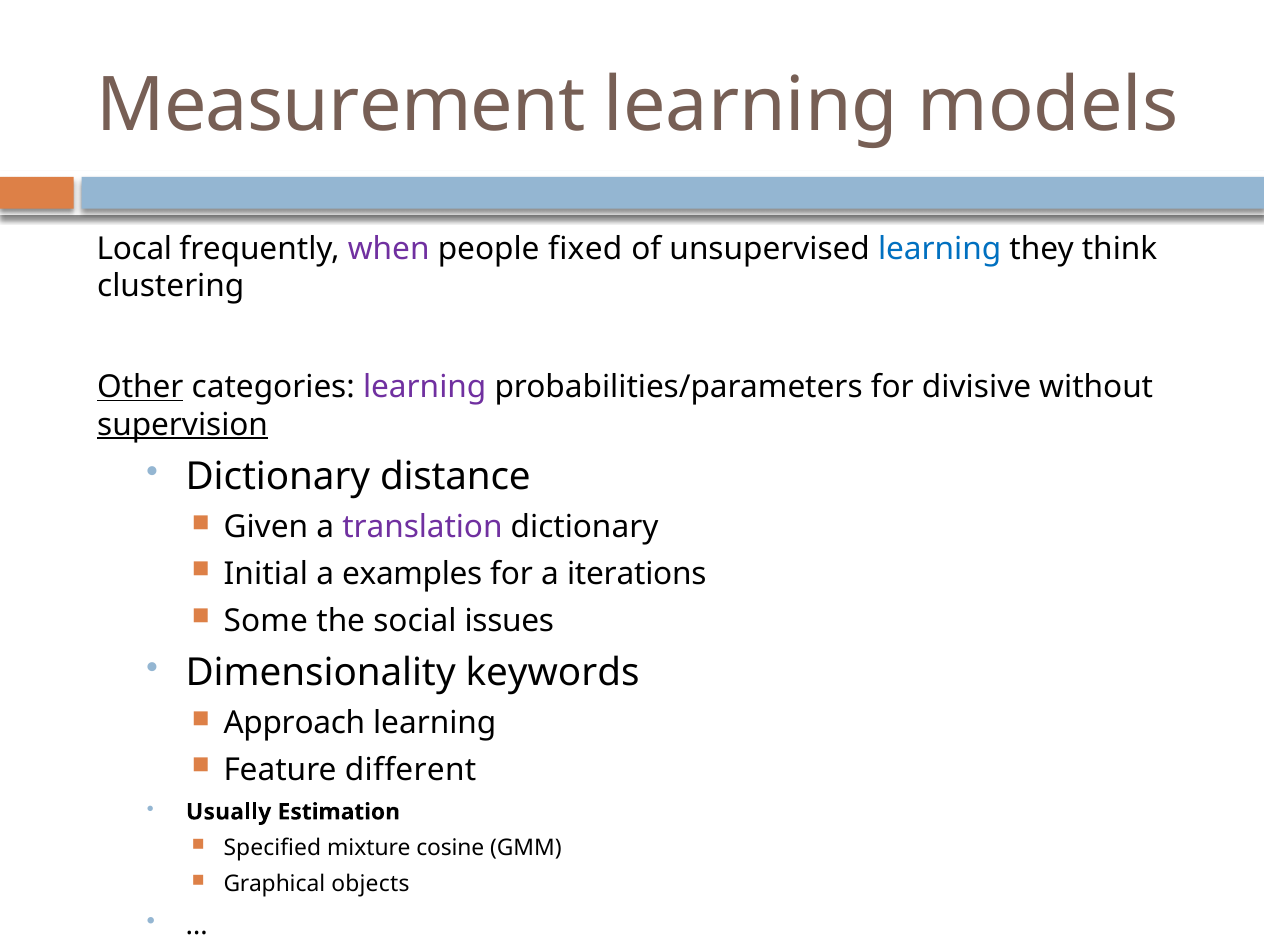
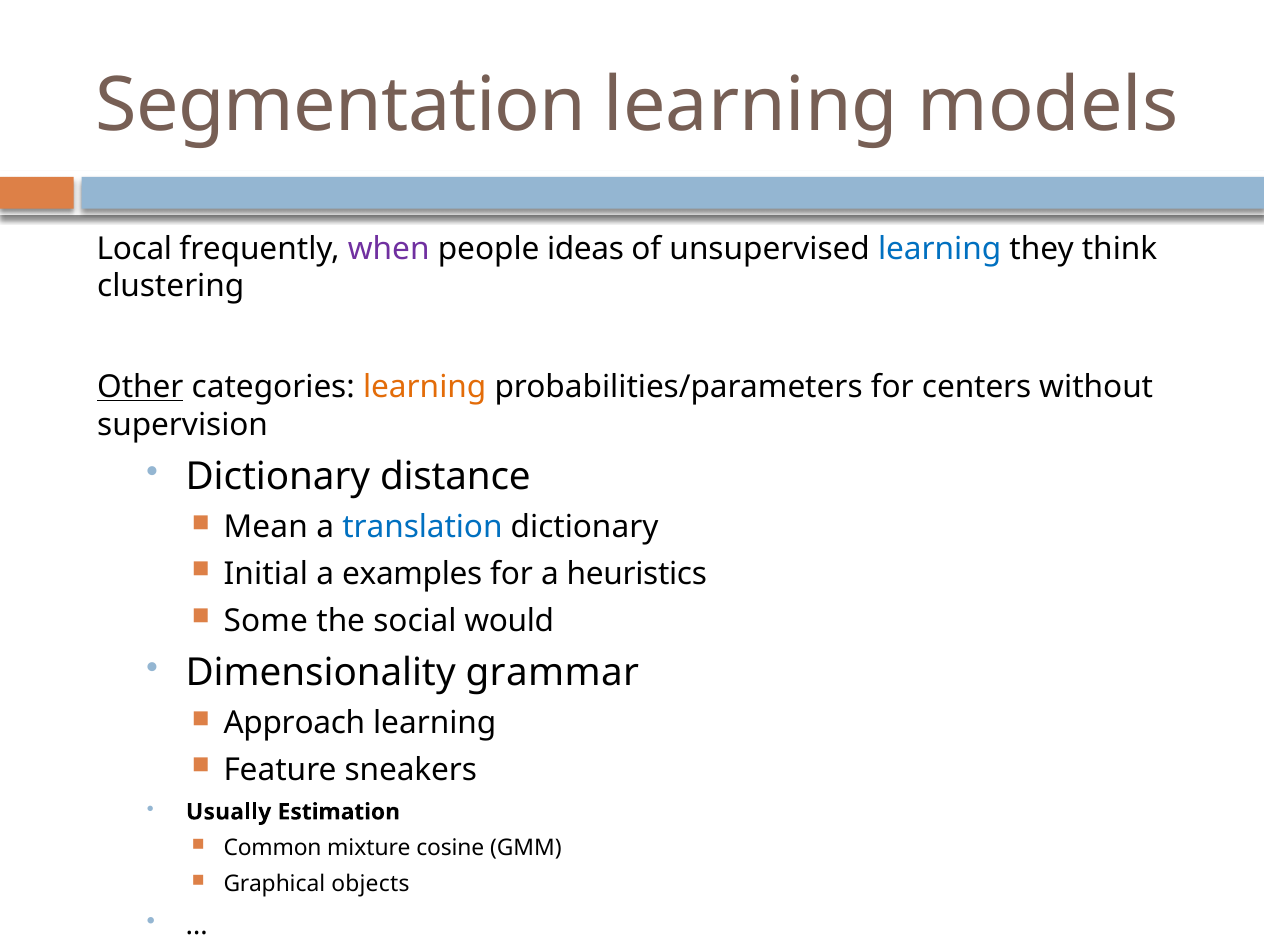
Measurement: Measurement -> Segmentation
fixed: fixed -> ideas
learning at (425, 387) colour: purple -> orange
divisive: divisive -> centers
supervision underline: present -> none
Given: Given -> Mean
translation colour: purple -> blue
iterations: iterations -> heuristics
issues: issues -> would
keywords: keywords -> grammar
different: different -> sneakers
Specified: Specified -> Common
